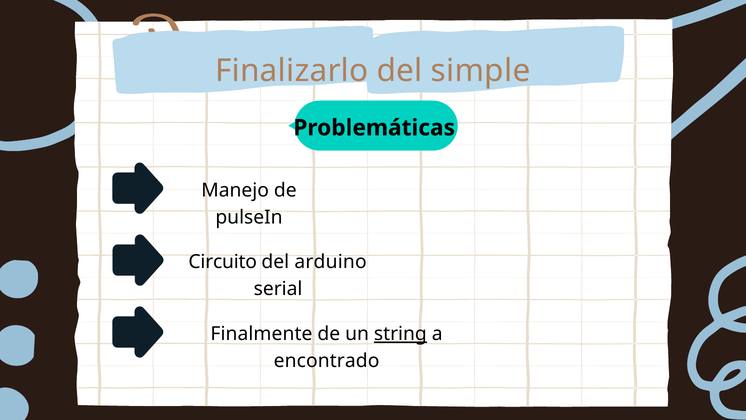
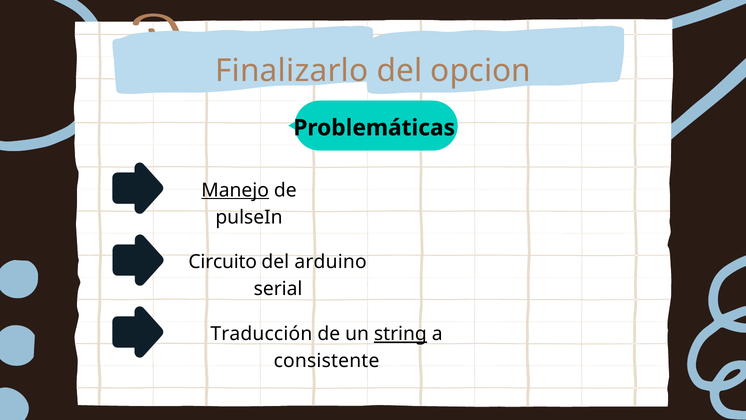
simple: simple -> opcion
Manejo underline: none -> present
Finalmente: Finalmente -> Traducción
encontrado: encontrado -> consistente
